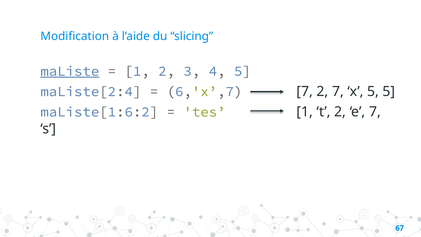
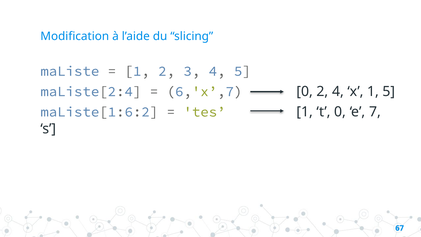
maListe underline: present -> none
6,'x’,7 7: 7 -> 0
2 7: 7 -> 4
x 5: 5 -> 1
t 2: 2 -> 0
